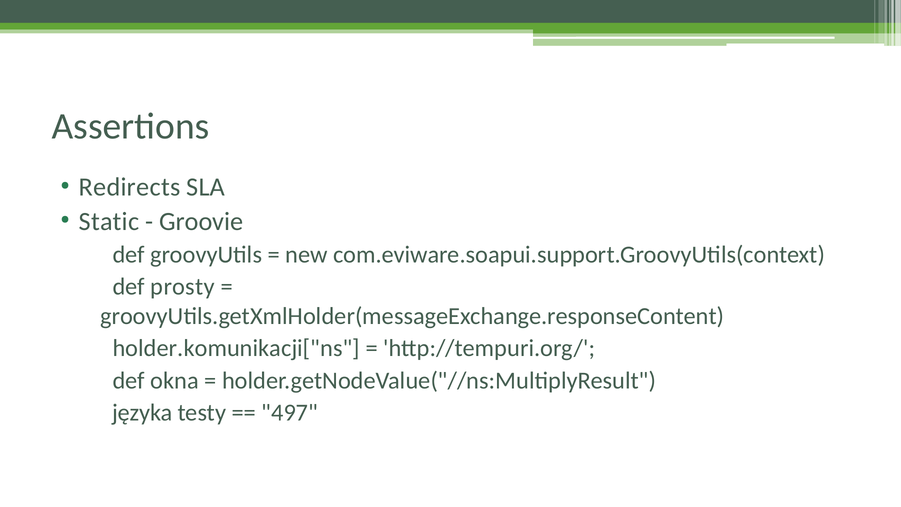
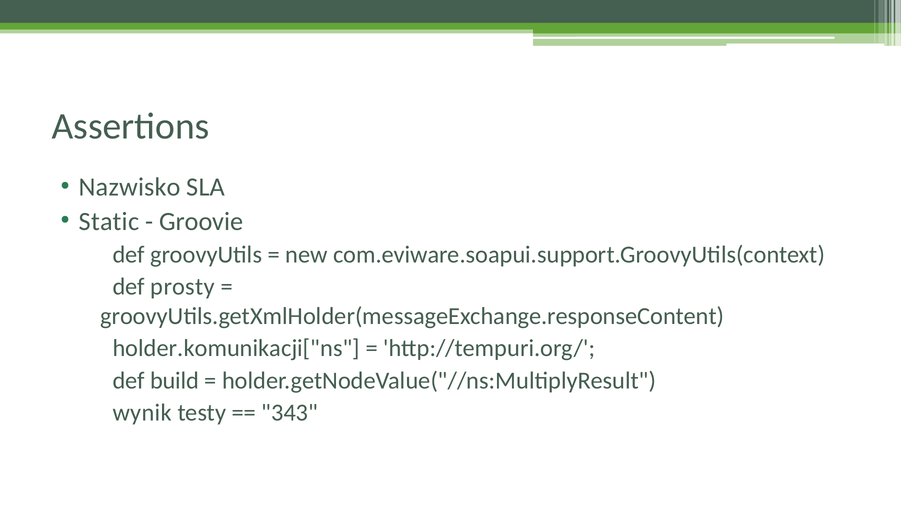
Redirects: Redirects -> Nazwisko
okna: okna -> build
języka: języka -> wynik
497: 497 -> 343
